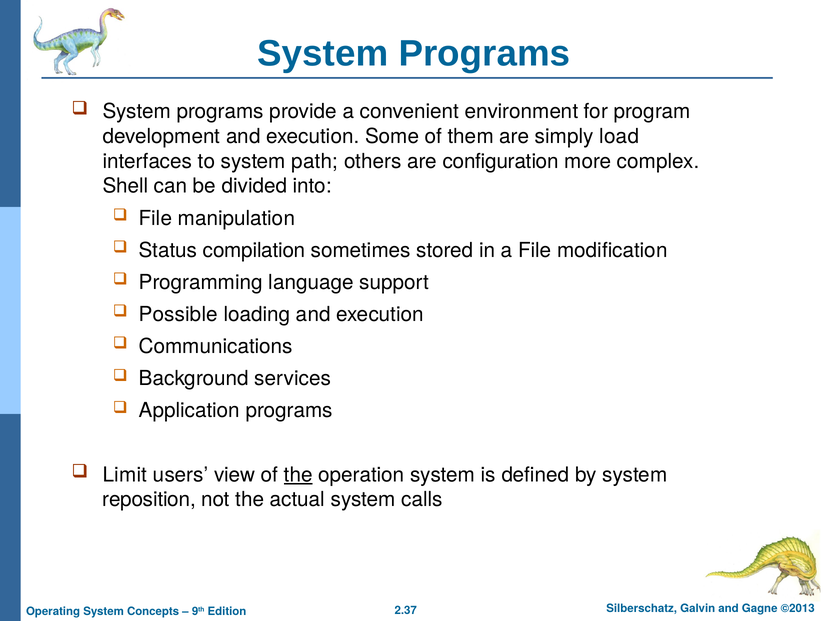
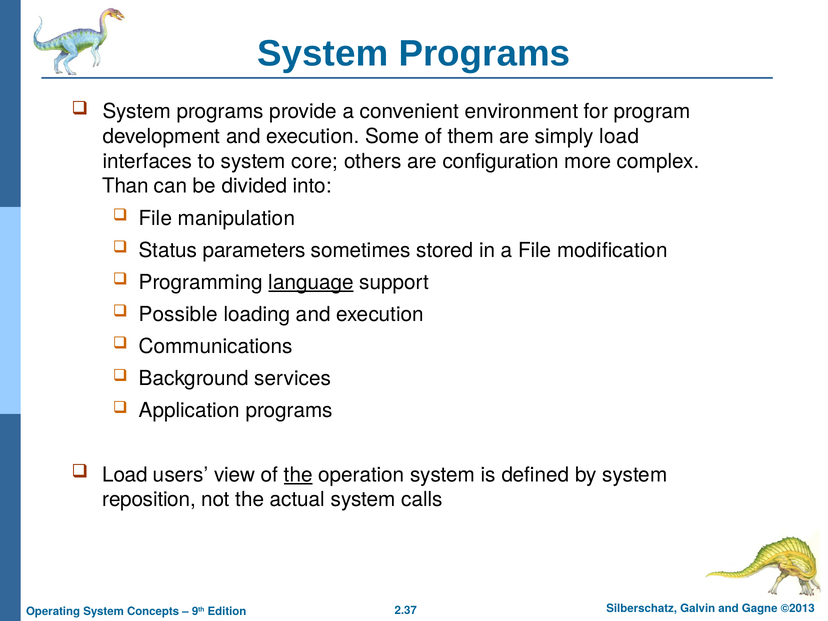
path: path -> core
Shell: Shell -> Than
compilation: compilation -> parameters
language underline: none -> present
Limit at (125, 475): Limit -> Load
